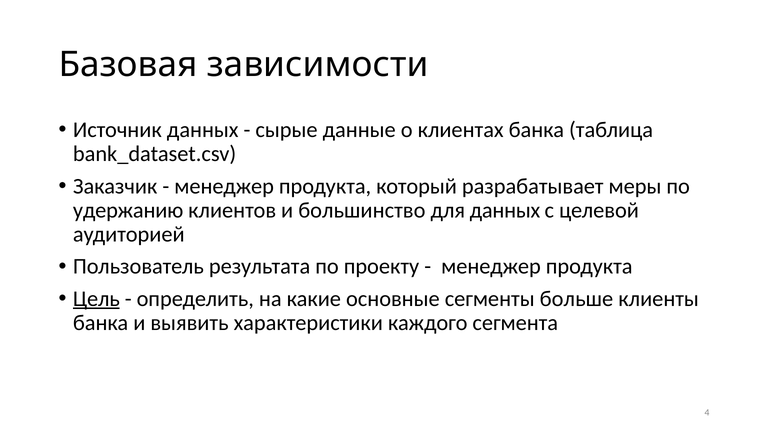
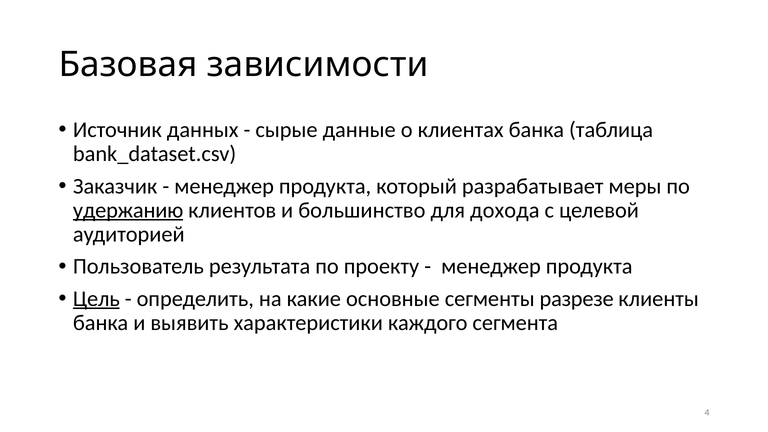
удержанию underline: none -> present
для данных: данных -> дохода
больше: больше -> разрезе
